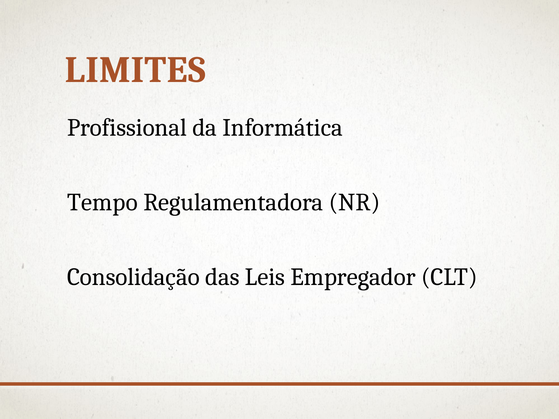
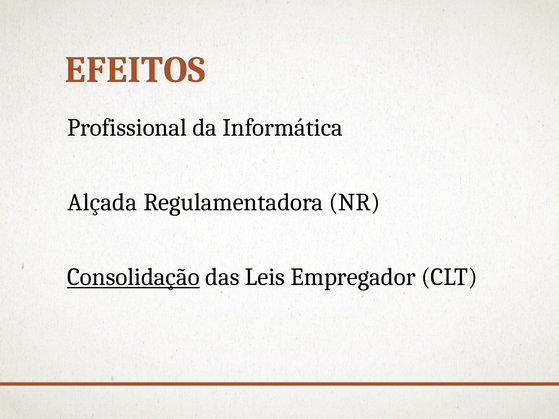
LIMITES: LIMITES -> EFEITOS
Tempo: Tempo -> Alçada
Consolidação underline: none -> present
